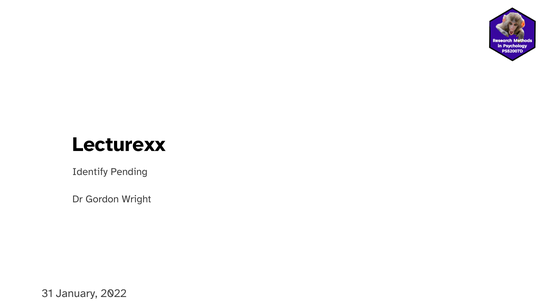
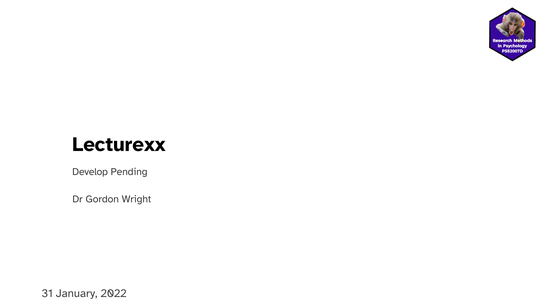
Identify: Identify -> Develop
